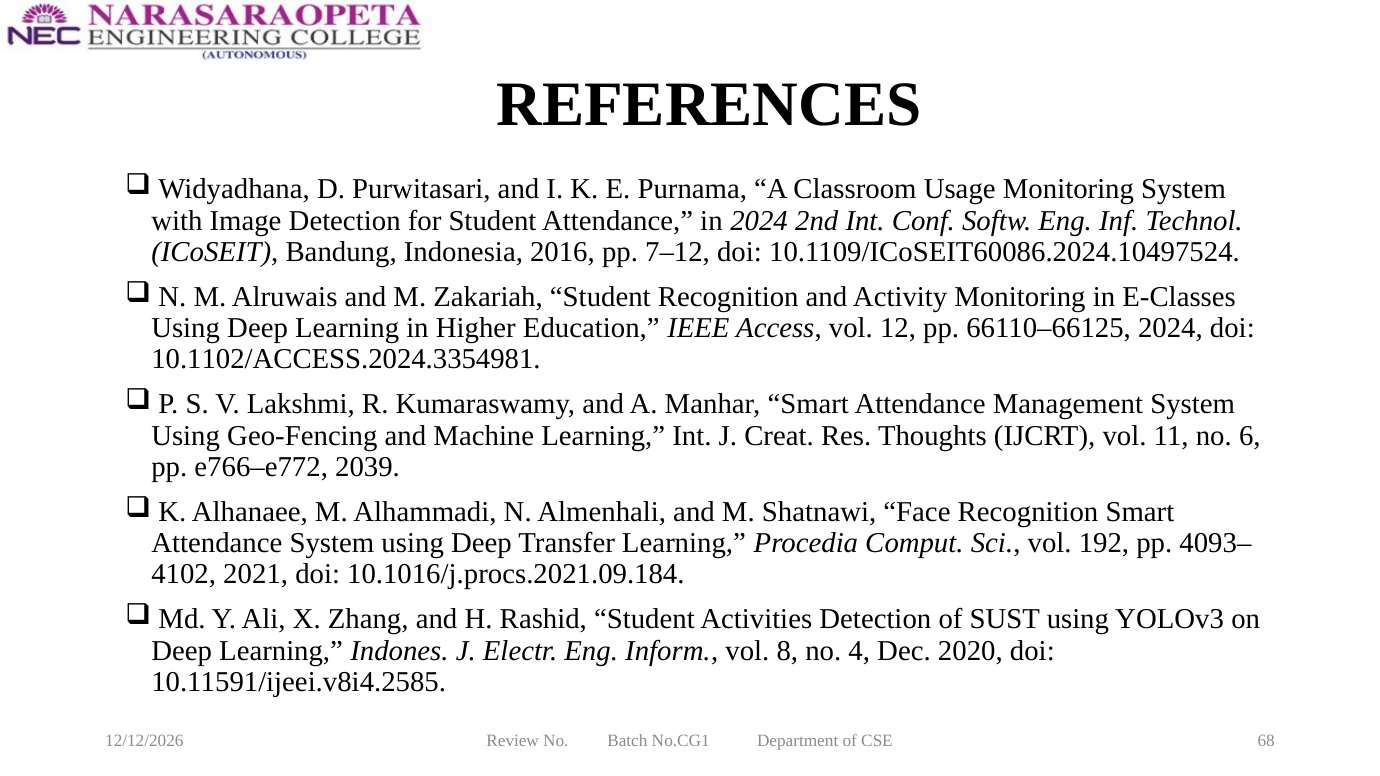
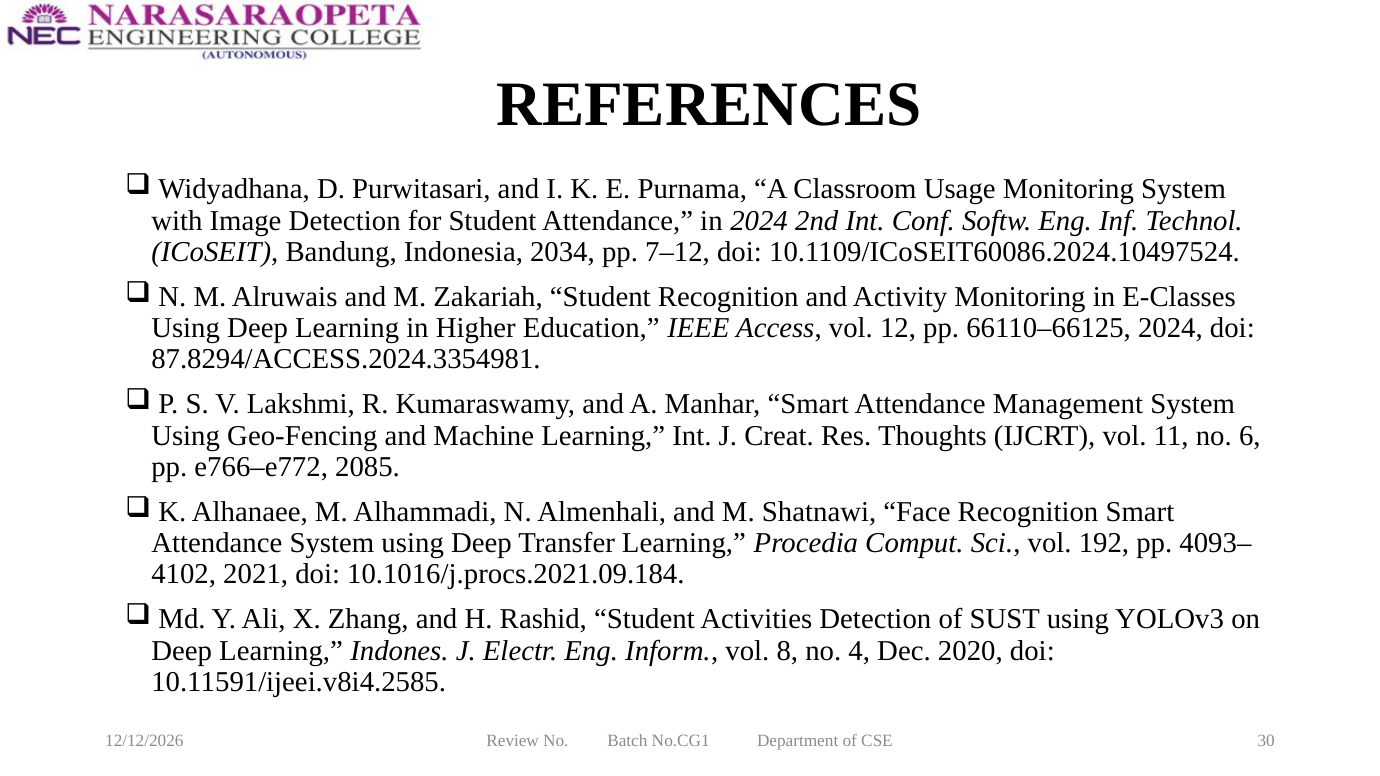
2016: 2016 -> 2034
10.1102/ACCESS.2024.3354981: 10.1102/ACCESS.2024.3354981 -> 87.8294/ACCESS.2024.3354981
2039: 2039 -> 2085
68: 68 -> 30
